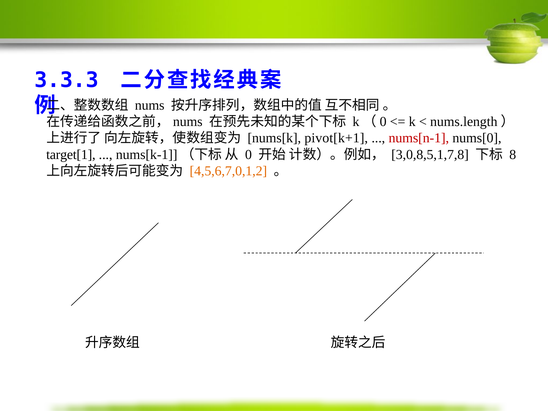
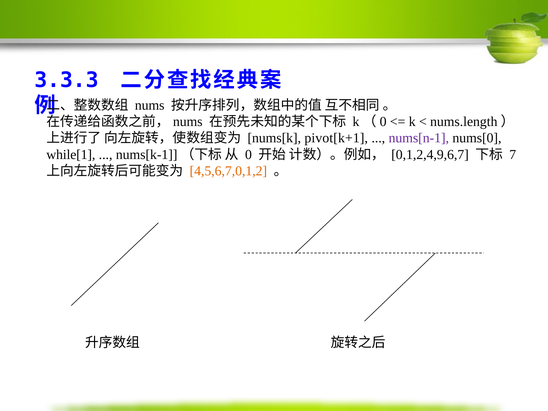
nums[n-1 colour: red -> purple
target[1: target[1 -> while[1
3,0,8,5,1,7,8: 3,0,8,5,1,7,8 -> 0,1,2,4,9,6,7
8: 8 -> 7
